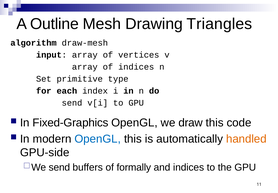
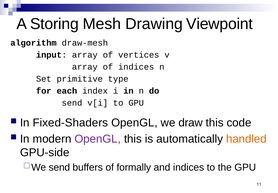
Outline: Outline -> Storing
Triangles: Triangles -> Viewpoint
Fixed-Graphics: Fixed-Graphics -> Fixed-Shaders
OpenGL at (98, 138) colour: blue -> purple
